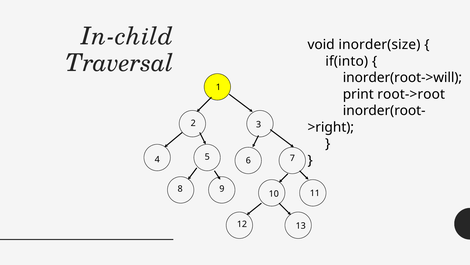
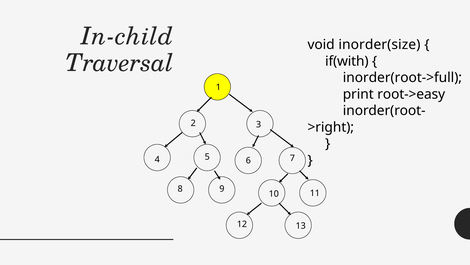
if(into: if(into -> if(with
inorder(root->will: inorder(root->will -> inorder(root->full
root->root: root->root -> root->easy
